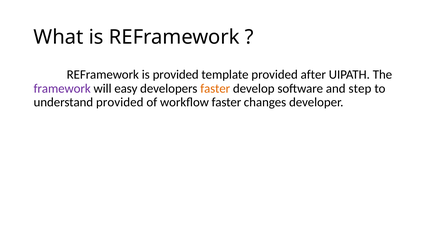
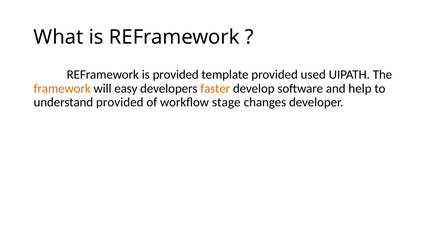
after: after -> used
framework colour: purple -> orange
step: step -> help
workflow faster: faster -> stage
